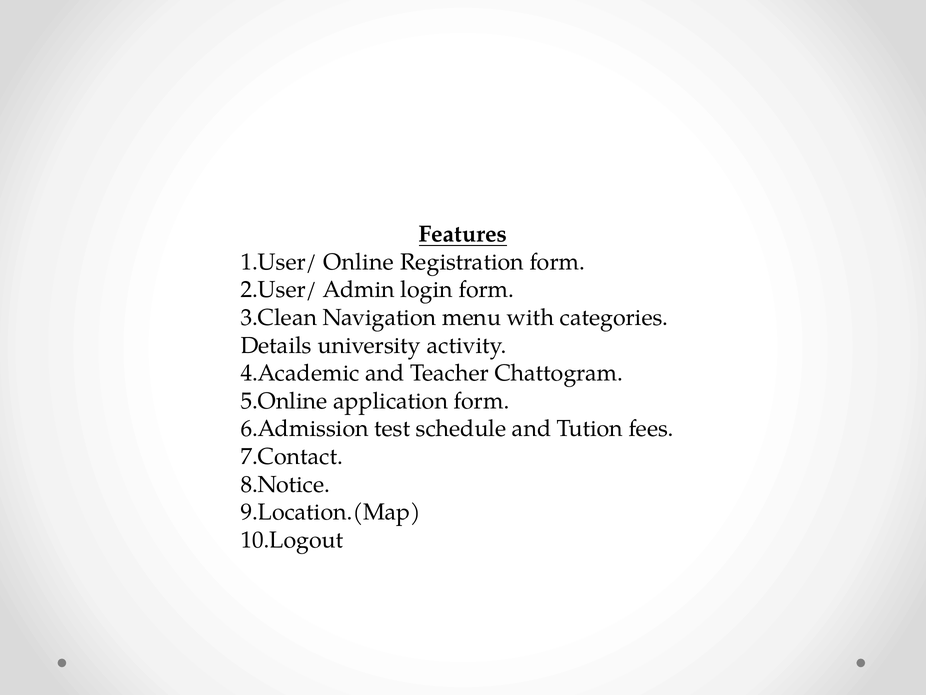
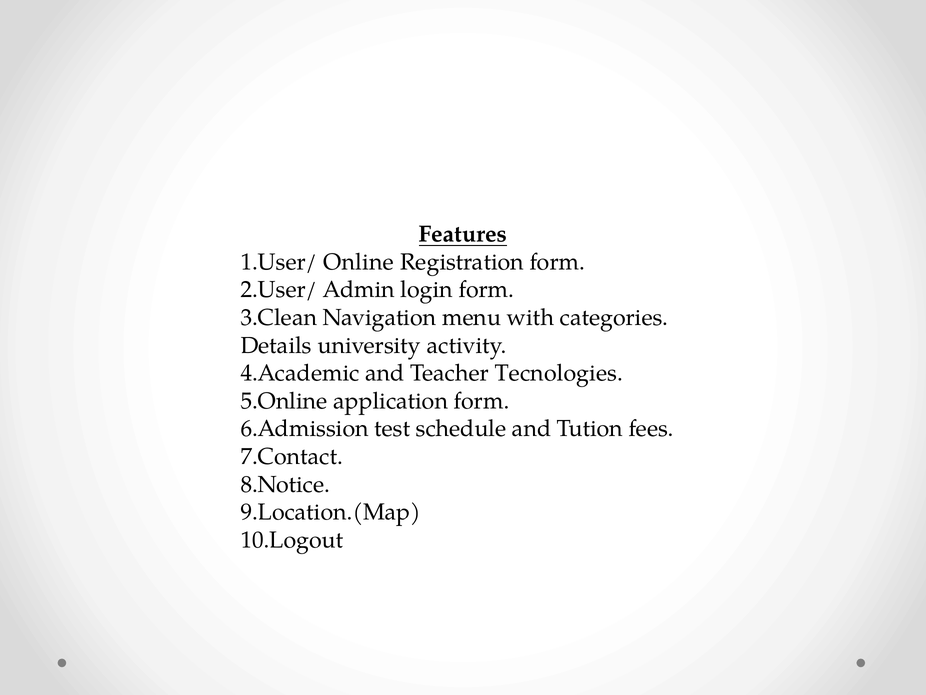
Chattogram: Chattogram -> Tecnologies
